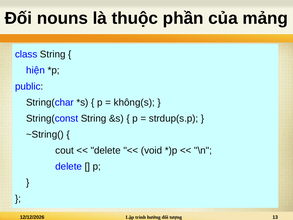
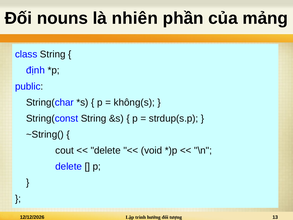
thuộc: thuộc -> nhiên
hiện: hiện -> định
